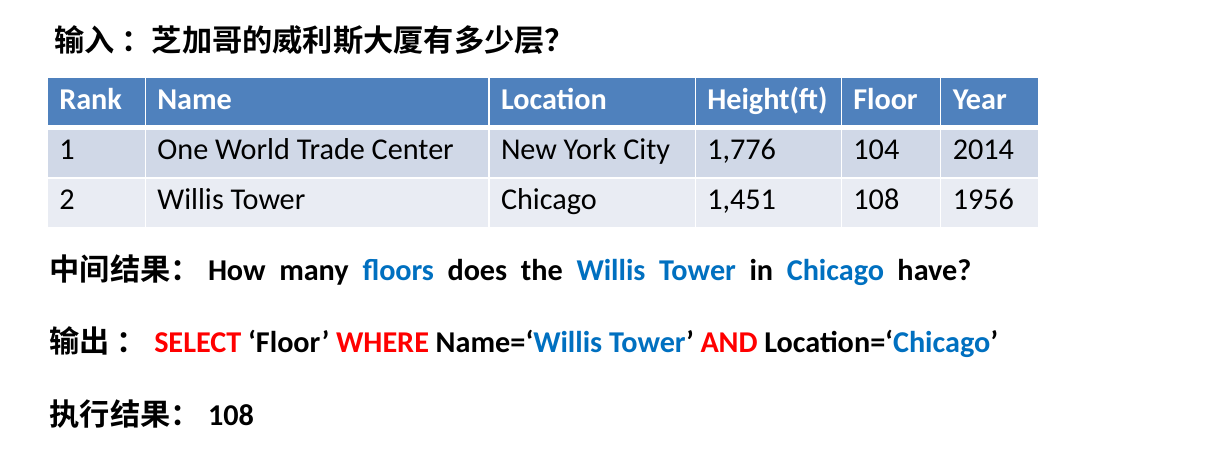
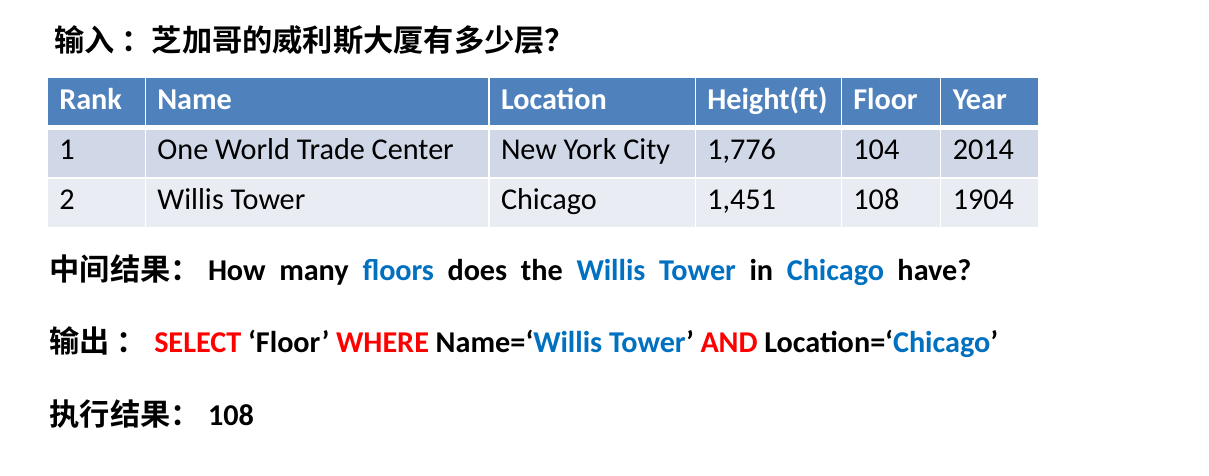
1956: 1956 -> 1904
